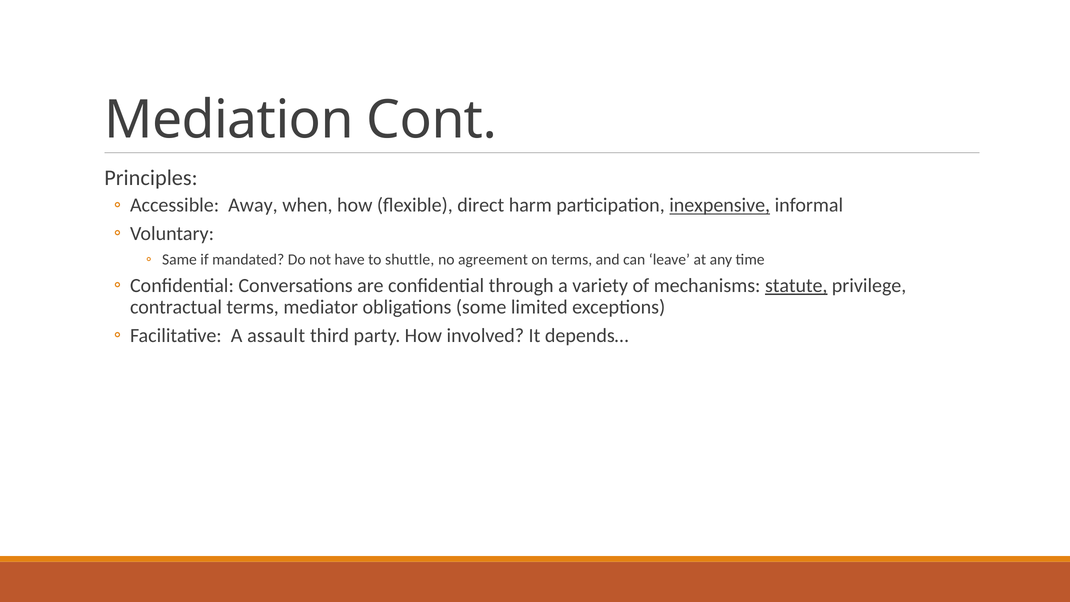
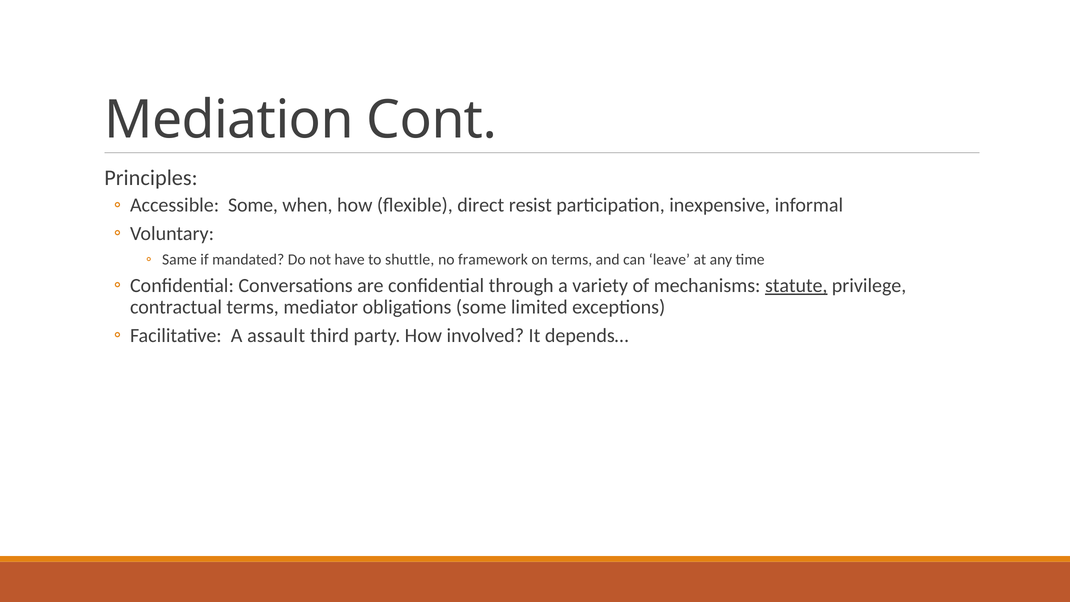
Accessible Away: Away -> Some
harm: harm -> resist
inexpensive underline: present -> none
agreement: agreement -> framework
